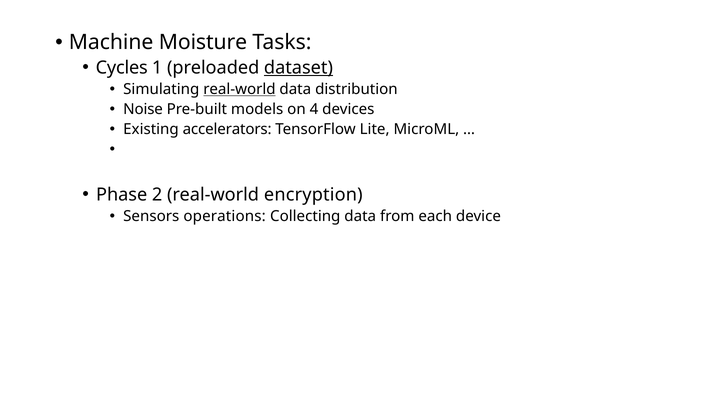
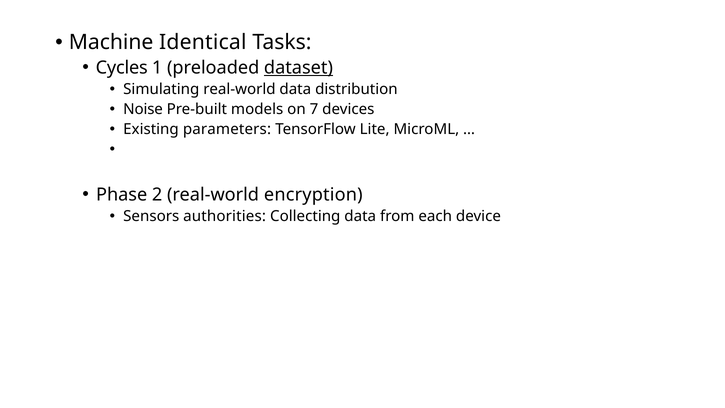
Moisture: Moisture -> Identical
real-world at (239, 89) underline: present -> none
4: 4 -> 7
accelerators: accelerators -> parameters
operations: operations -> authorities
